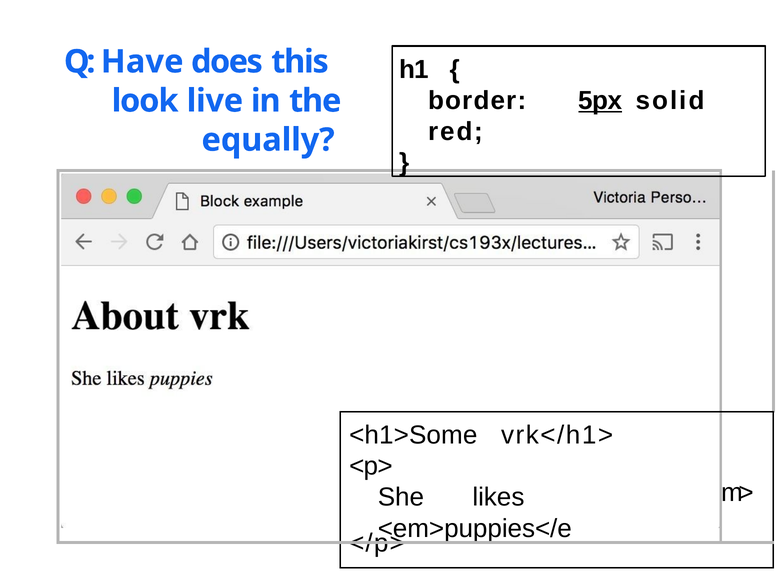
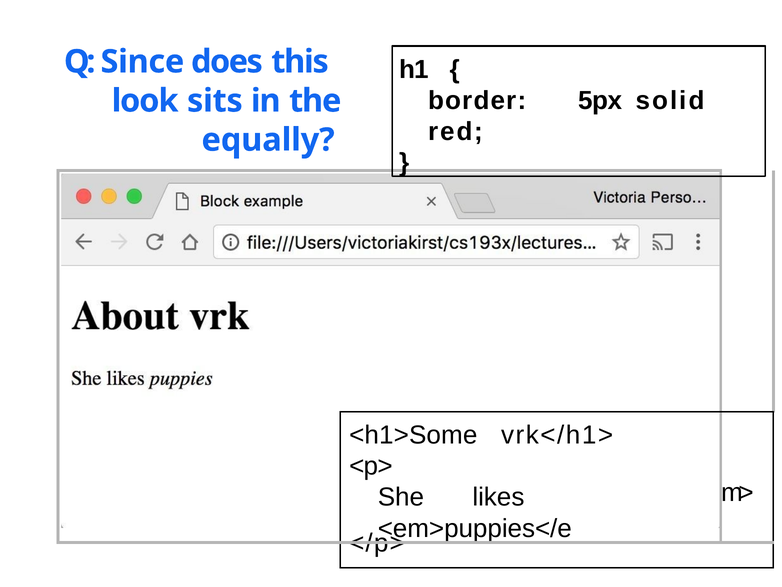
Have: Have -> Since
5px underline: present -> none
live: live -> sits
